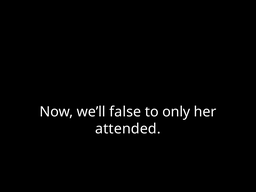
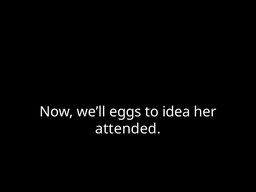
false: false -> eggs
only: only -> idea
